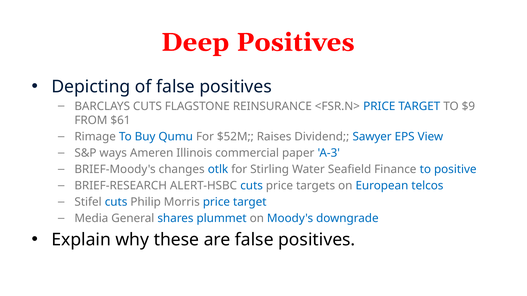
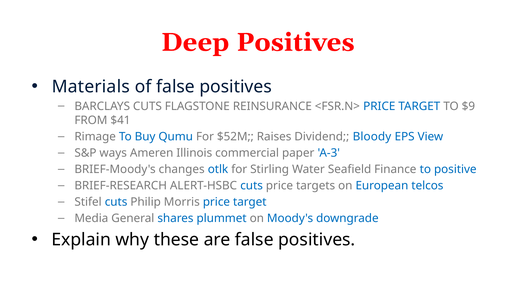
Depicting: Depicting -> Materials
$61: $61 -> $41
Sawyer: Sawyer -> Bloody
